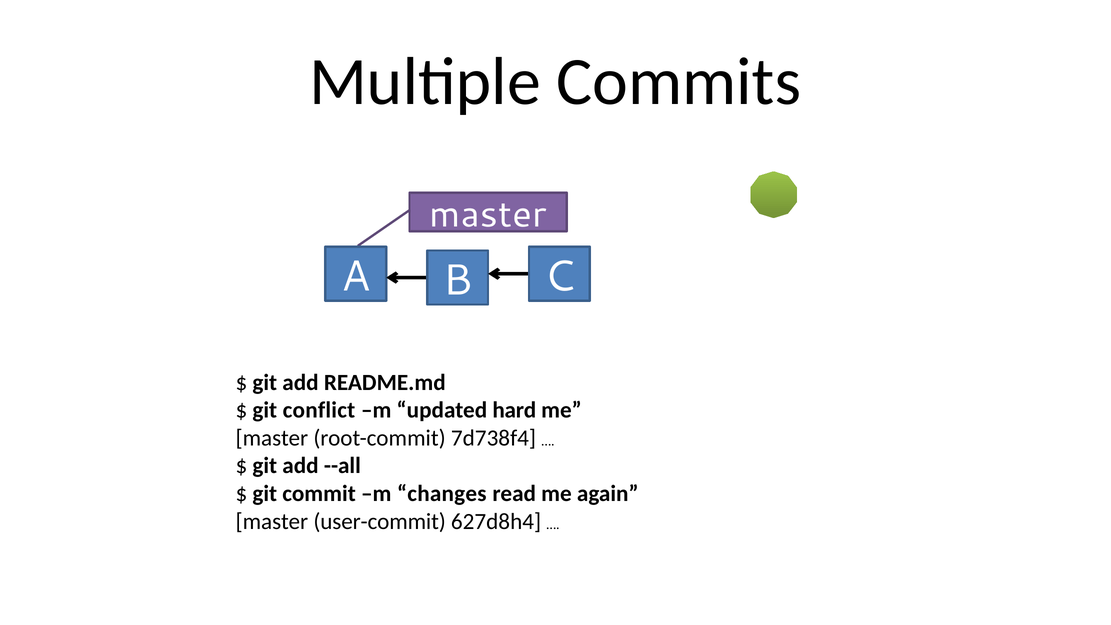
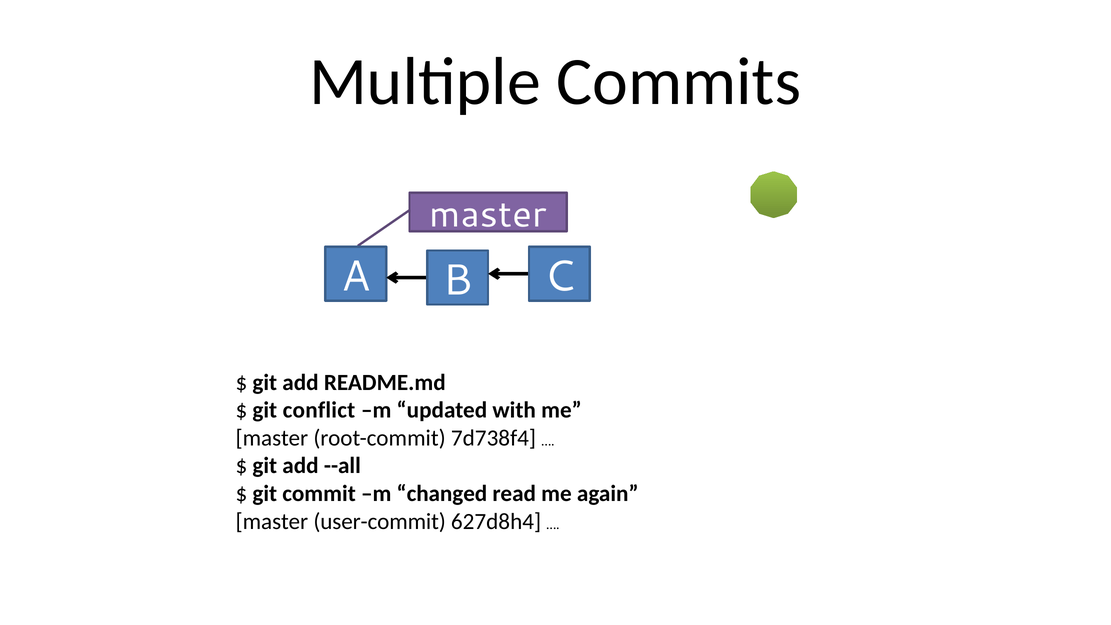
hard: hard -> with
changes: changes -> changed
